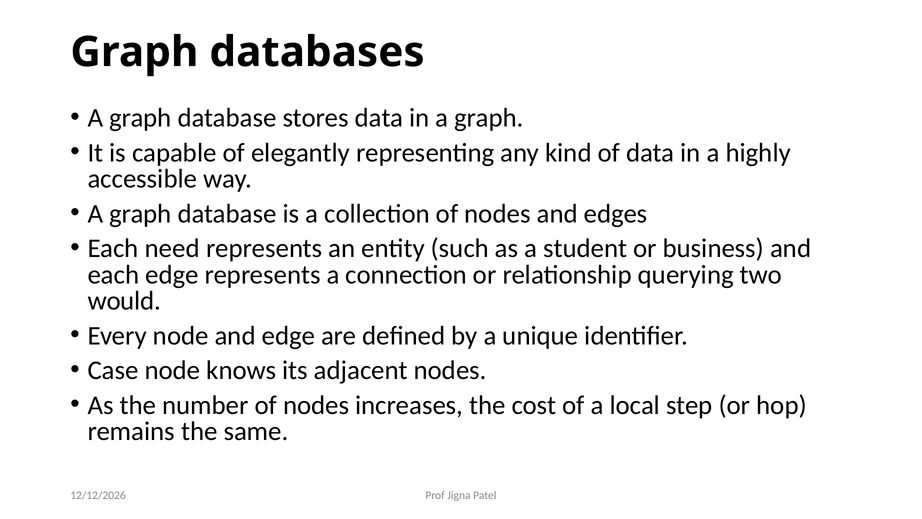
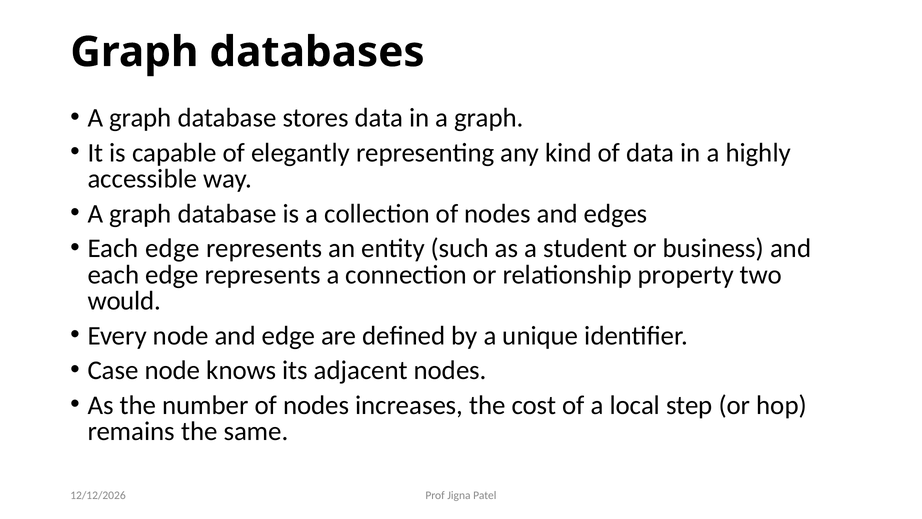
need at (172, 248): need -> edge
querying: querying -> property
